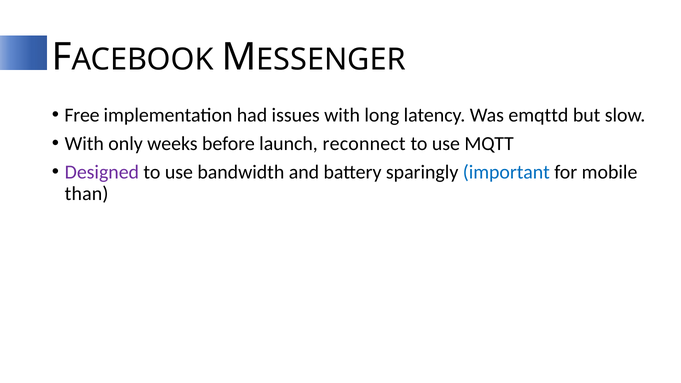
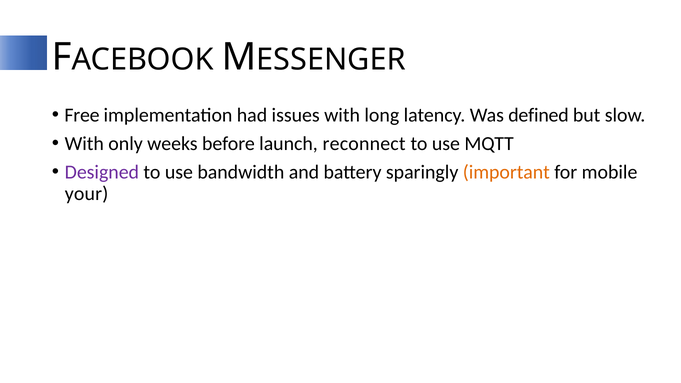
emqttd: emqttd -> defined
important colour: blue -> orange
than: than -> your
